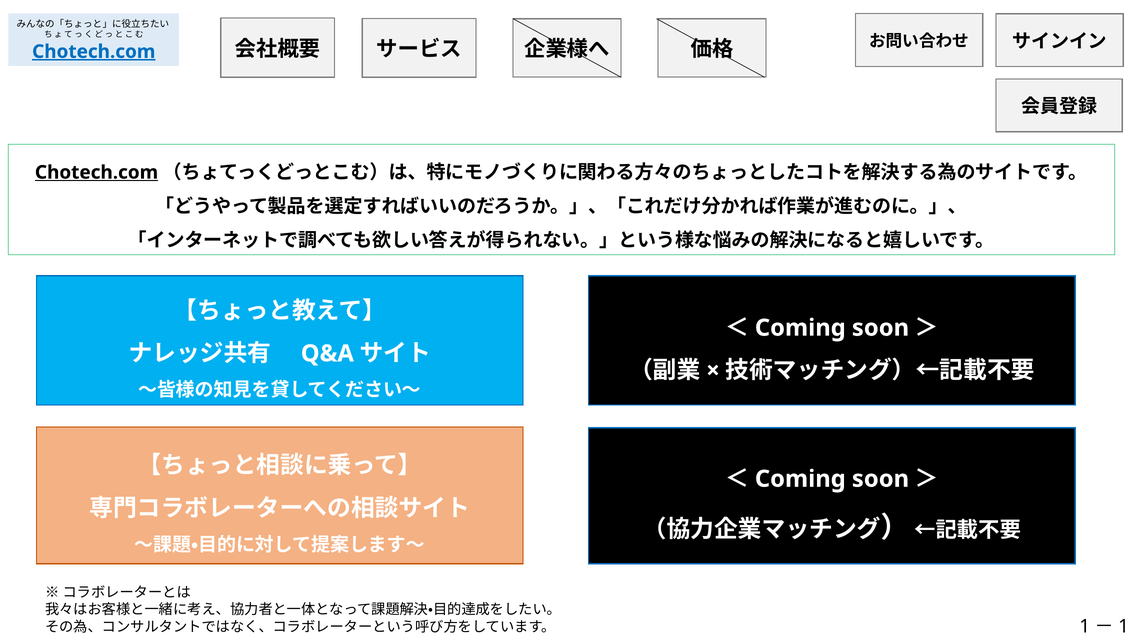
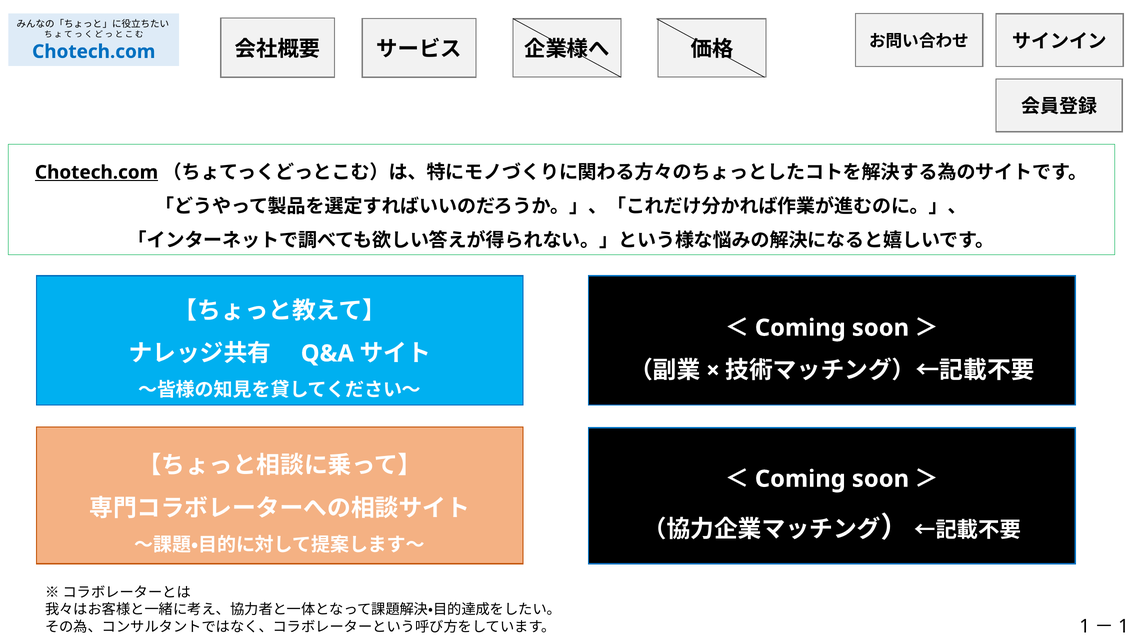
Chotech.com at (94, 52) underline: present -> none
